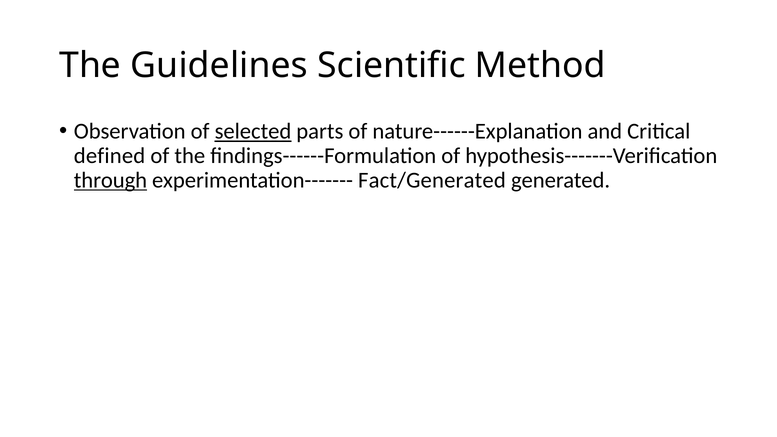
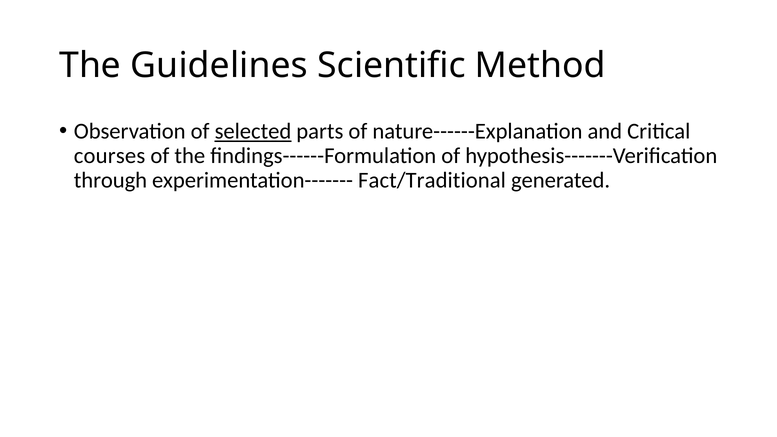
defined: defined -> courses
through underline: present -> none
Fact/Generated: Fact/Generated -> Fact/Traditional
